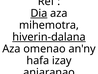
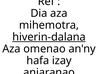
Dia underline: present -> none
